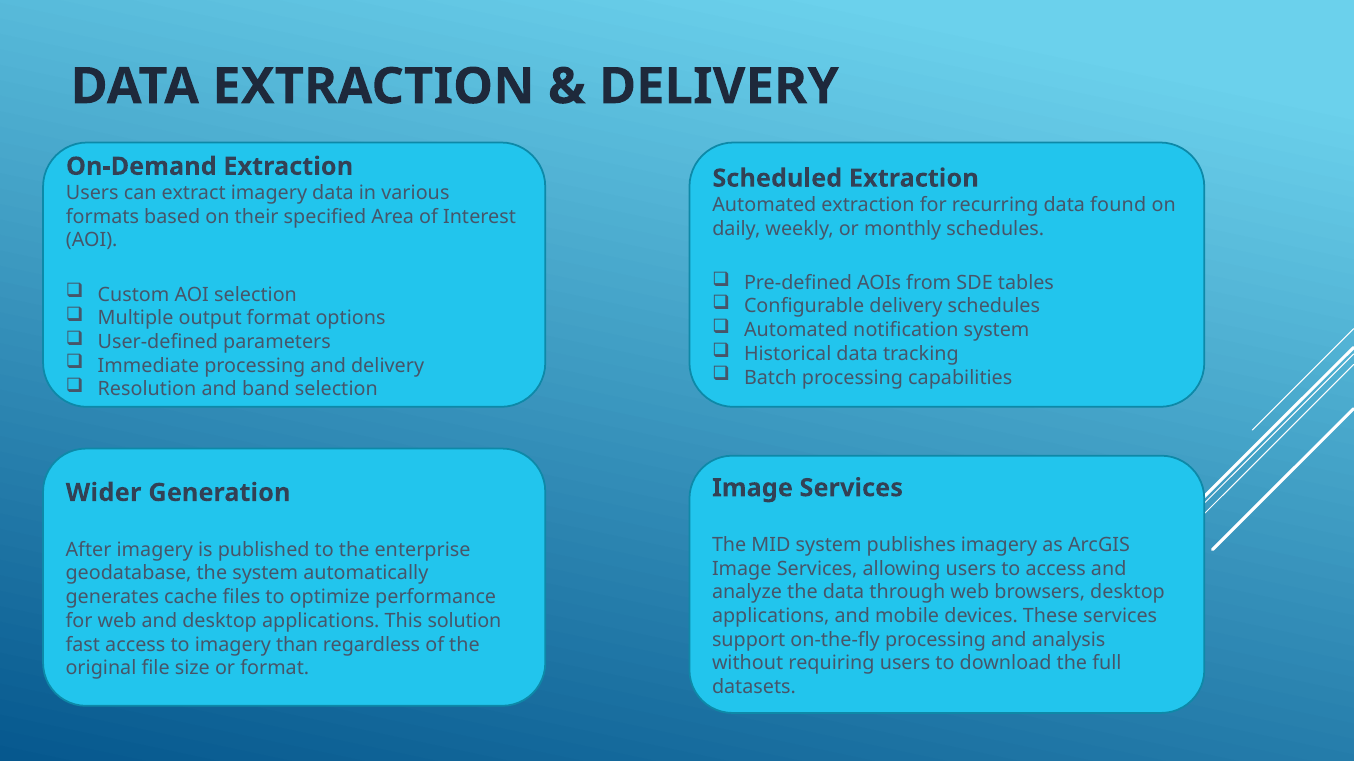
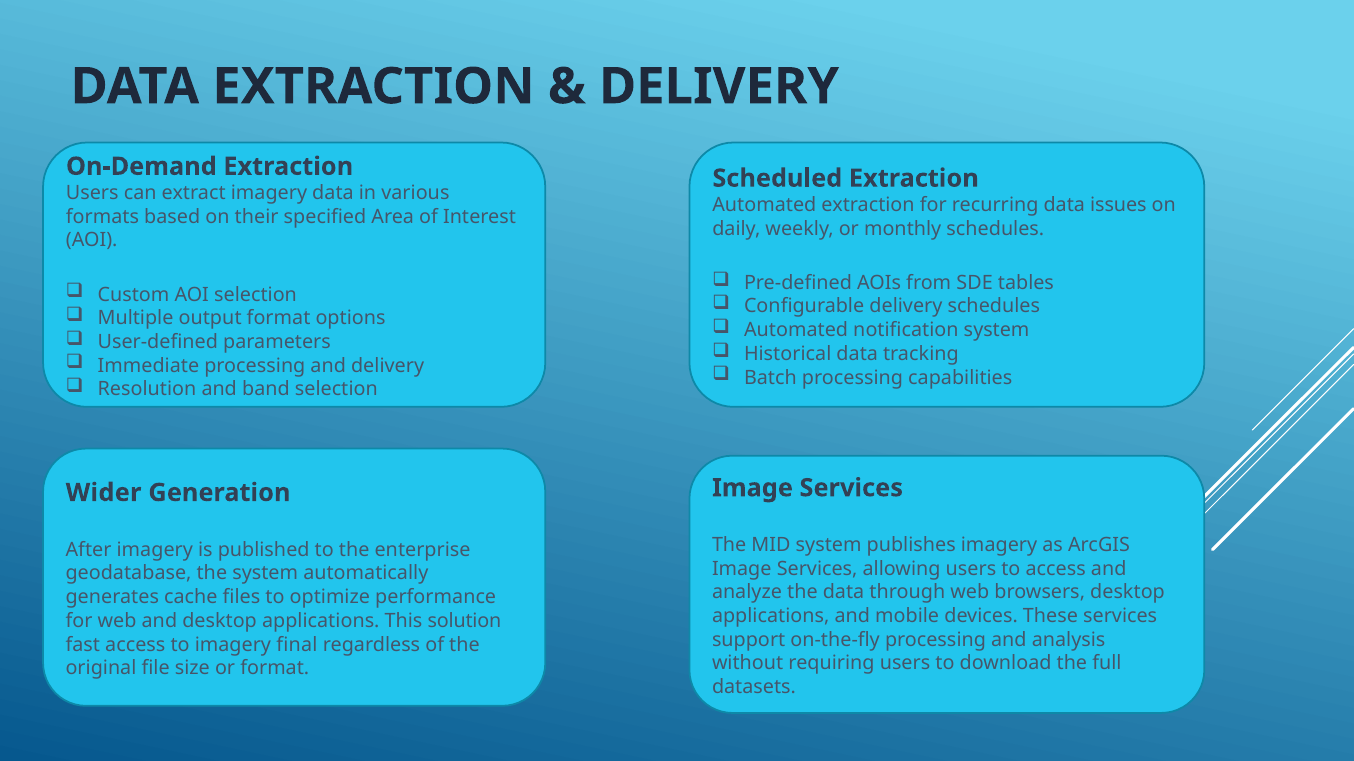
found: found -> issues
than: than -> final
